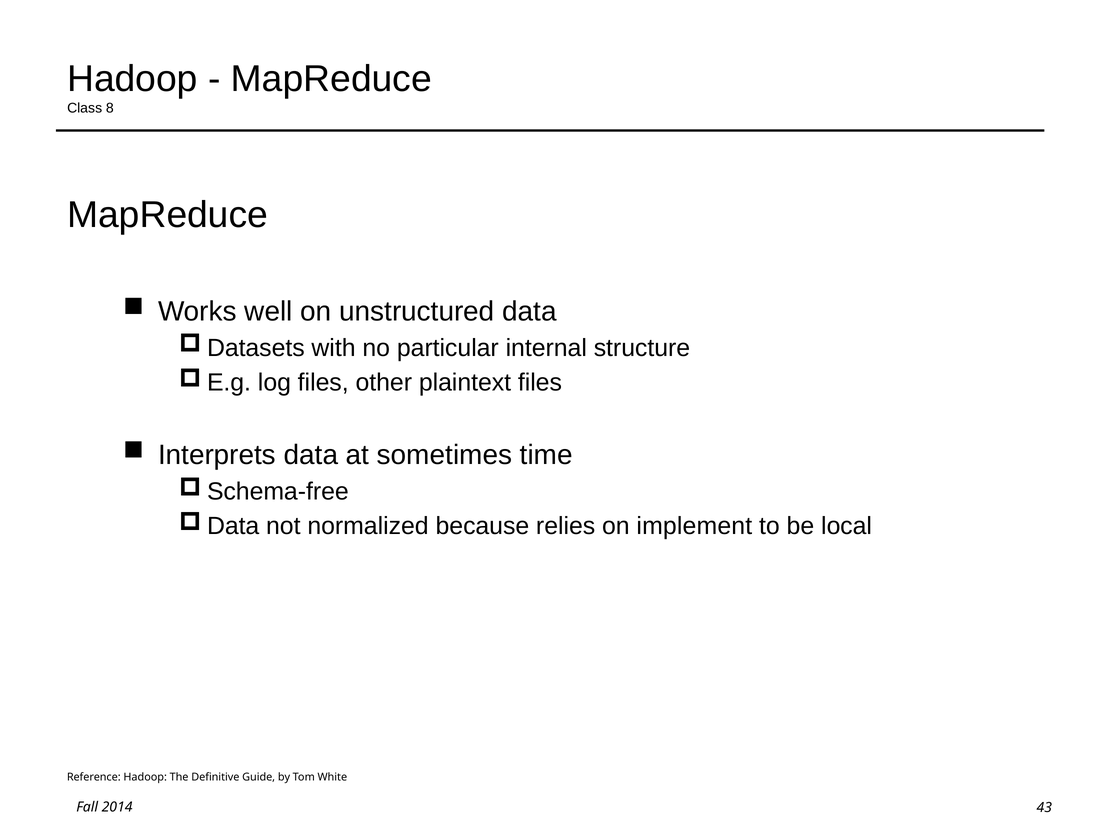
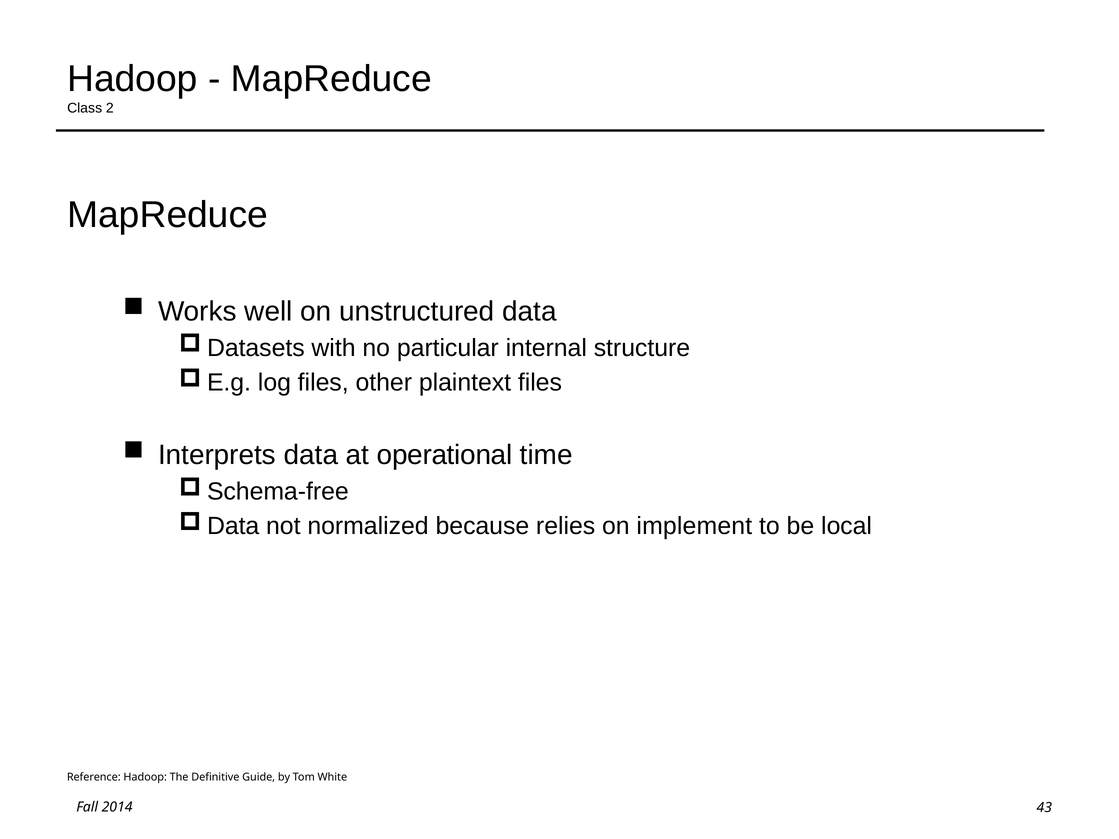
8: 8 -> 2
sometimes: sometimes -> operational
